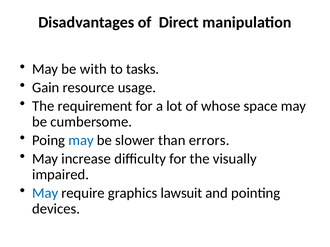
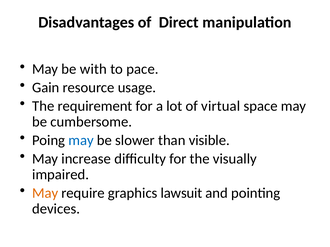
tasks: tasks -> pace
whose: whose -> virtual
errors: errors -> visible
May at (45, 193) colour: blue -> orange
